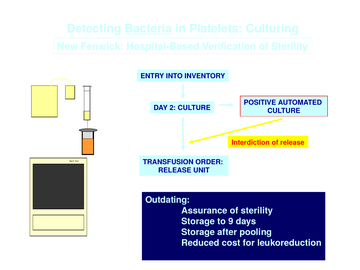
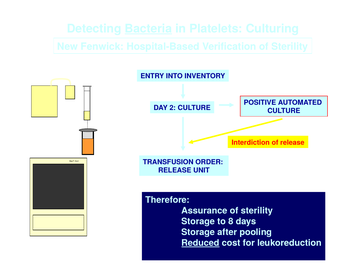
Outdating: Outdating -> Therefore
9: 9 -> 8
Reduced underline: none -> present
